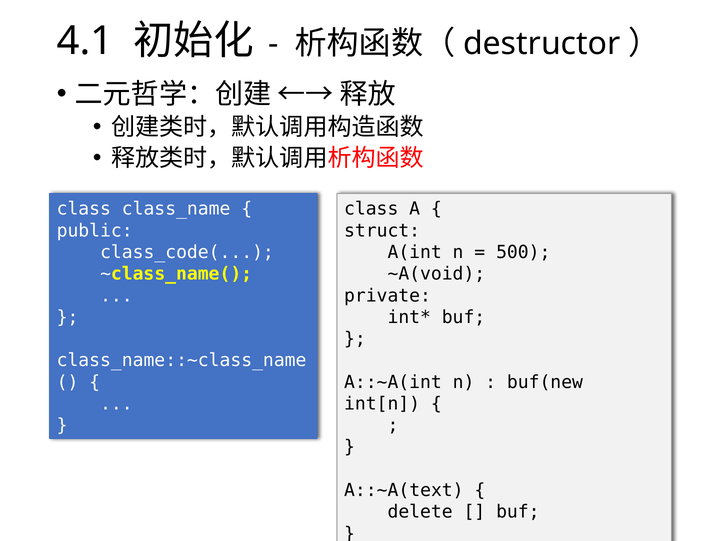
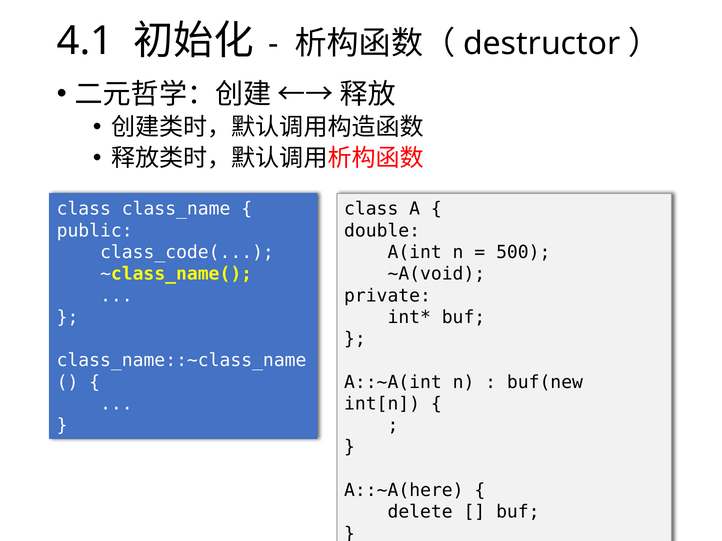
struct: struct -> double
A::~A(text: A::~A(text -> A::~A(here
